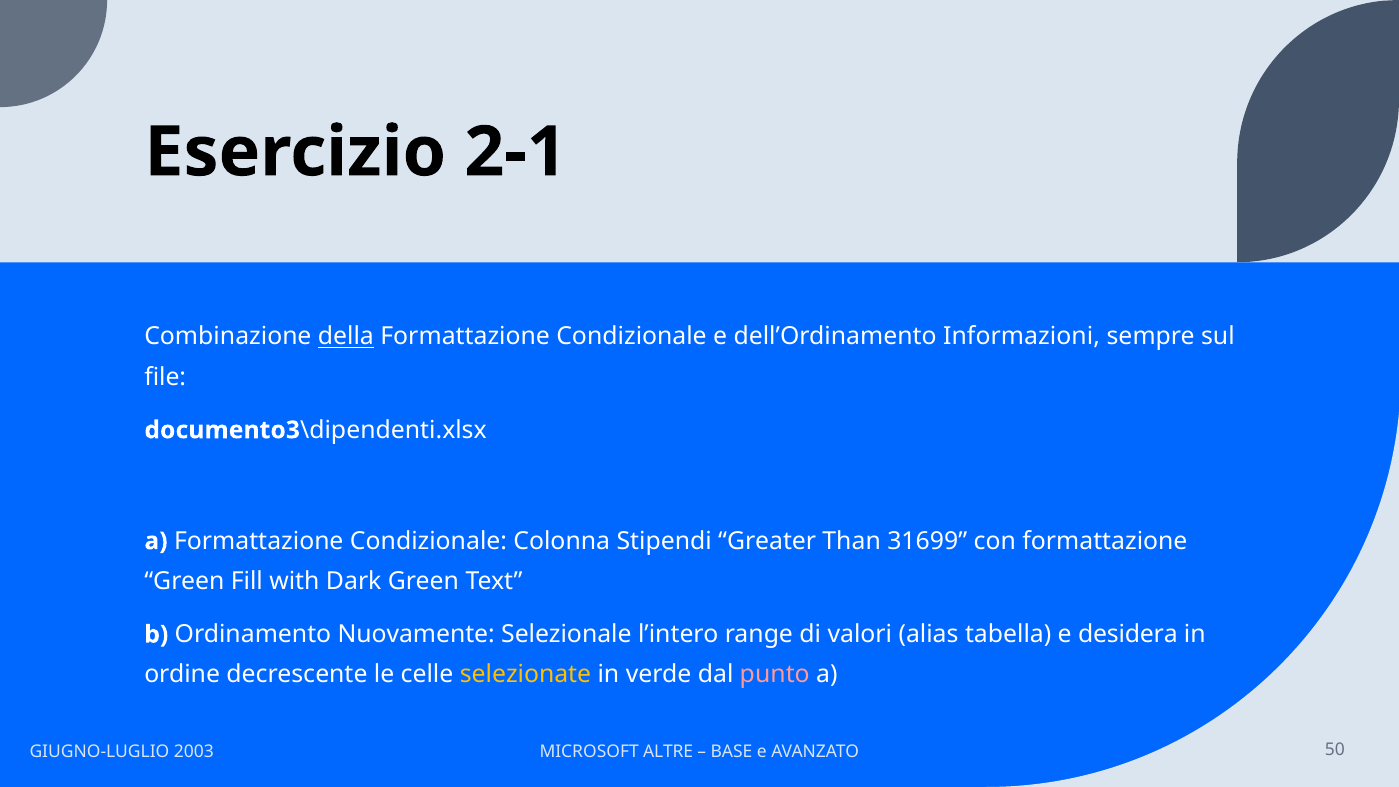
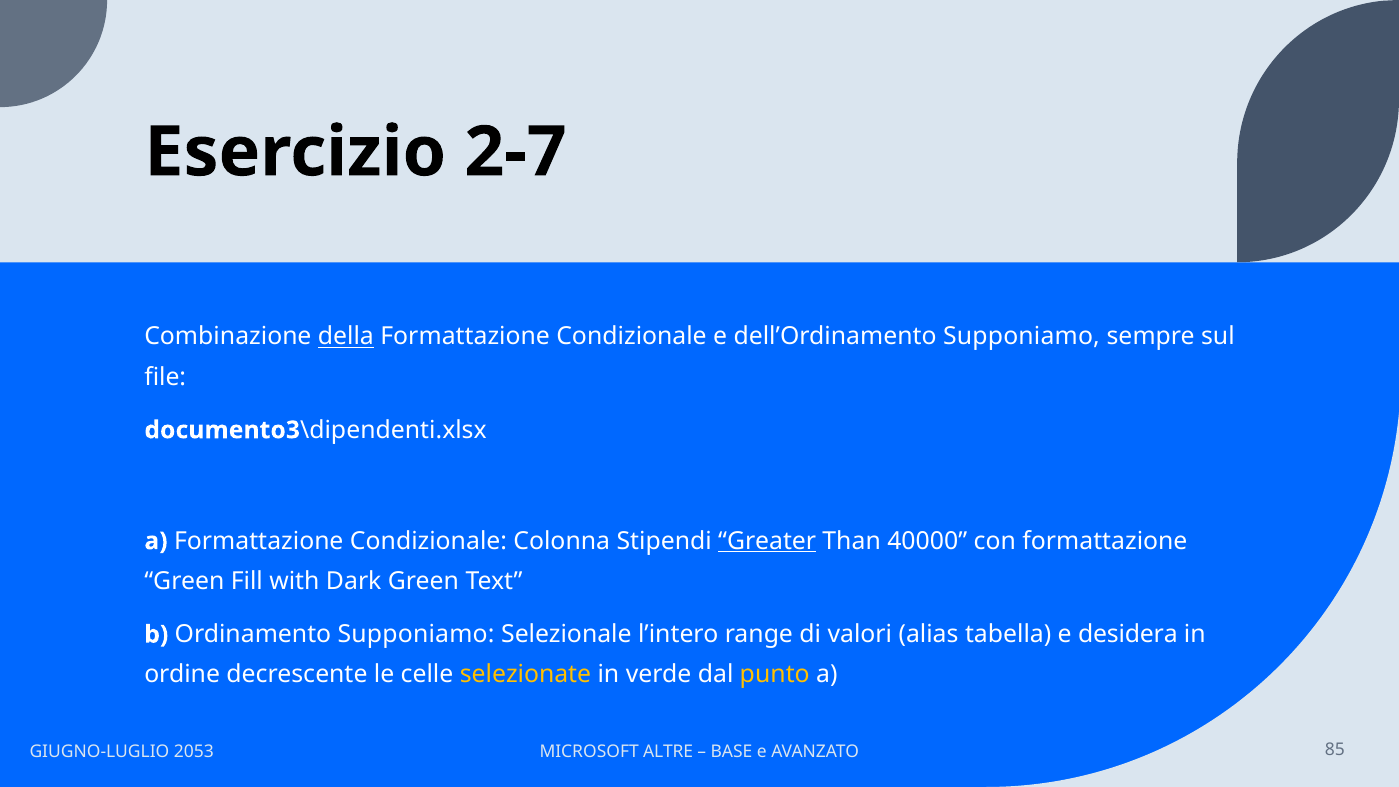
2-1: 2-1 -> 2-7
dell’Ordinamento Informazioni: Informazioni -> Supponiamo
Greater underline: none -> present
31699: 31699 -> 40000
Ordinamento Nuovamente: Nuovamente -> Supponiamo
punto colour: pink -> yellow
2003: 2003 -> 2053
50: 50 -> 85
